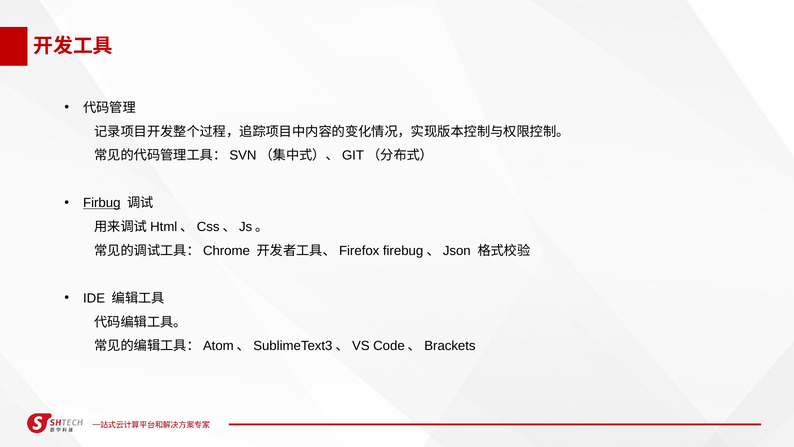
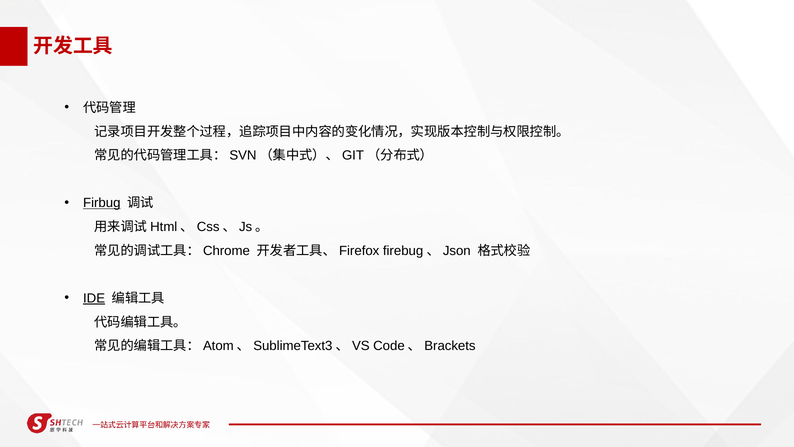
IDE underline: none -> present
